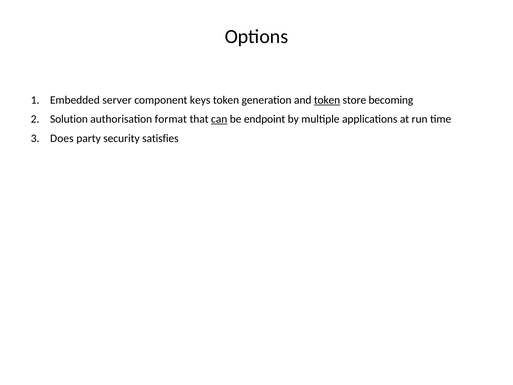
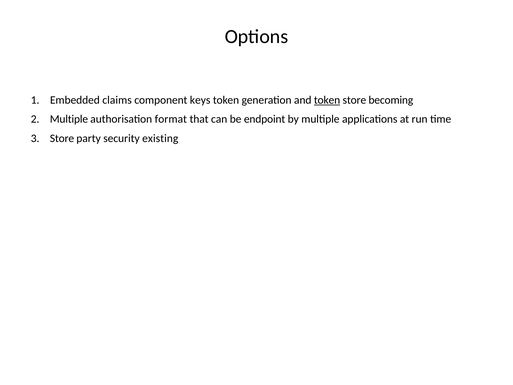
server: server -> claims
Solution at (69, 119): Solution -> Multiple
can underline: present -> none
Does at (62, 138): Does -> Store
satisfies: satisfies -> existing
